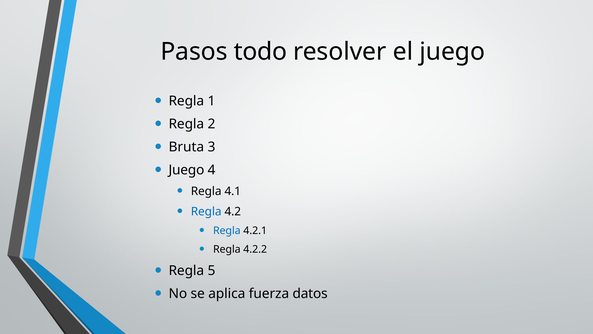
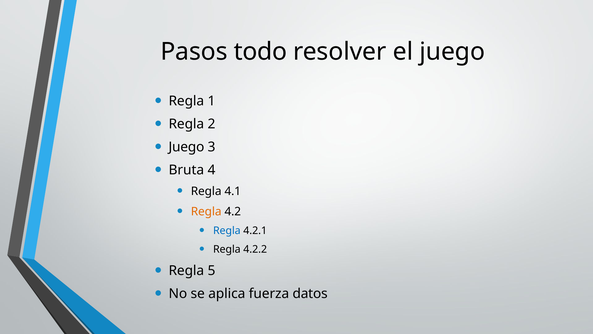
Bruta at (186, 147): Bruta -> Juego
Juego at (186, 170): Juego -> Bruta
Regla at (206, 211) colour: blue -> orange
